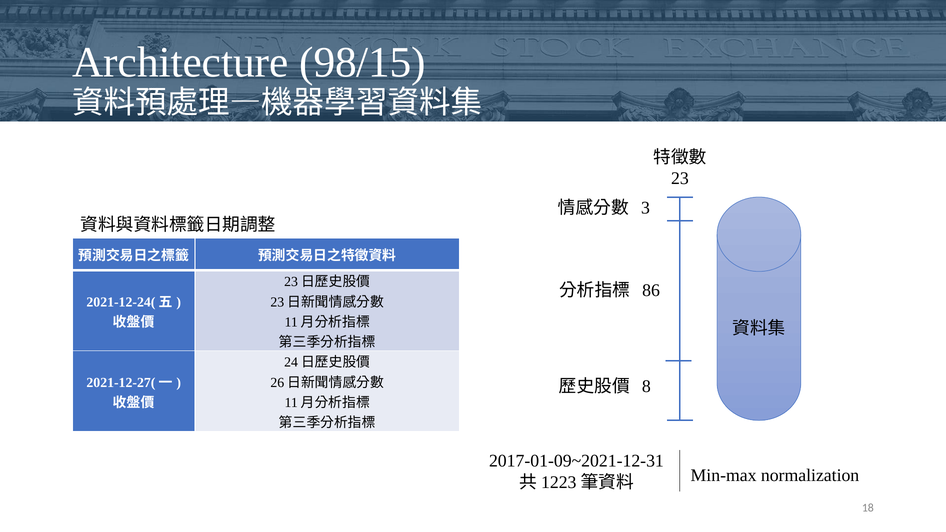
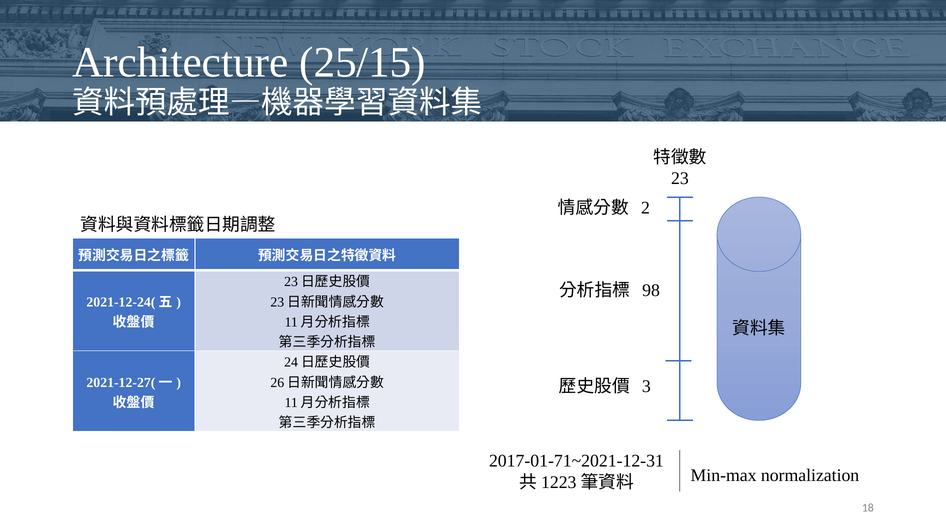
98/15: 98/15 -> 25/15
3: 3 -> 2
86: 86 -> 98
8: 8 -> 3
2017-01-09~2021-12-31: 2017-01-09~2021-12-31 -> 2017-01-71~2021-12-31
